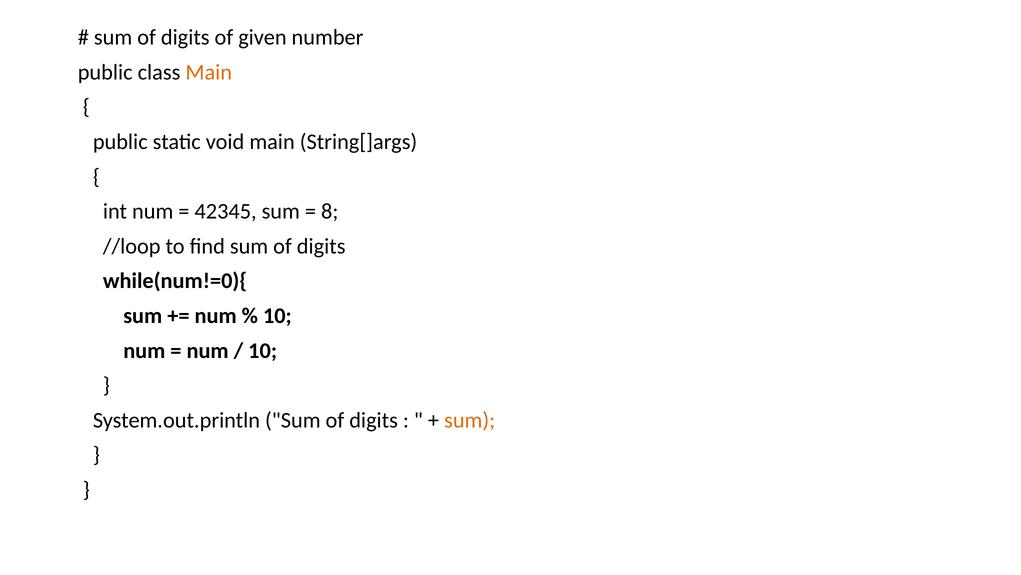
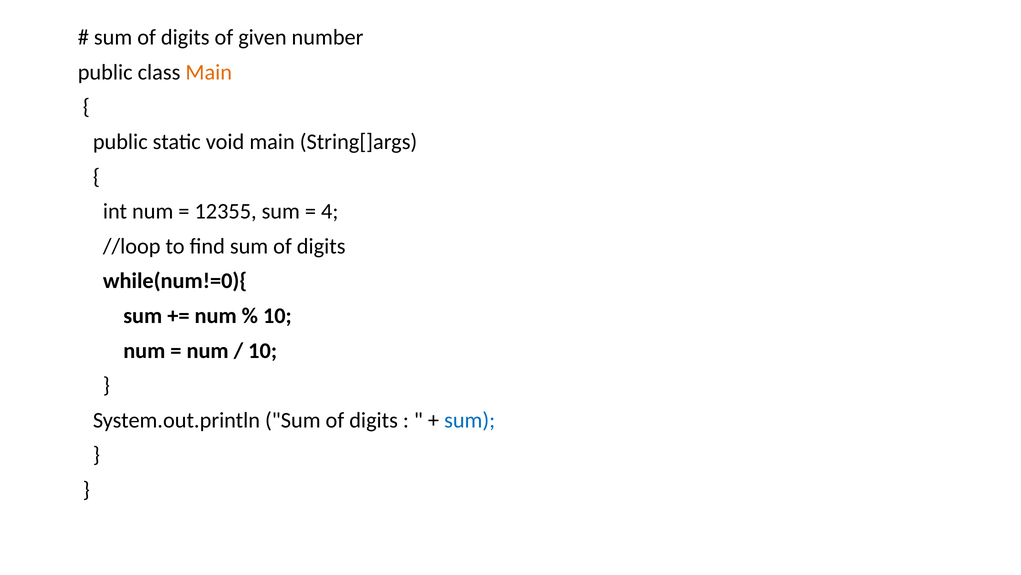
42345: 42345 -> 12355
8: 8 -> 4
sum at (470, 420) colour: orange -> blue
